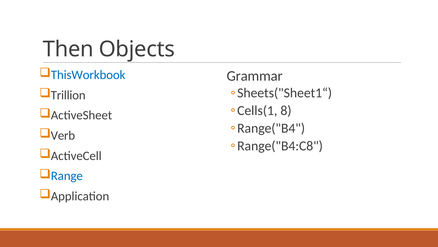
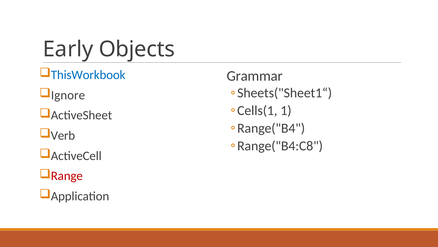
Then: Then -> Early
Trillion: Trillion -> Ignore
8: 8 -> 1
Range colour: blue -> red
